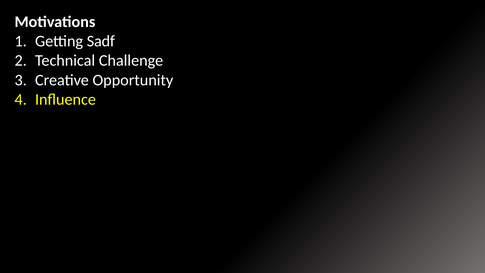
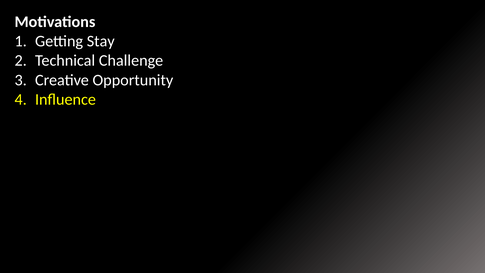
Sadf: Sadf -> Stay
